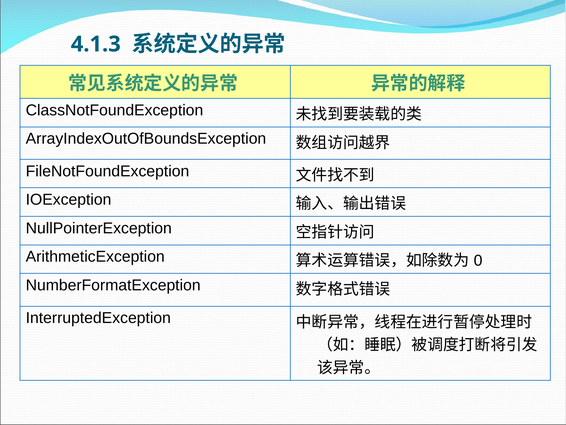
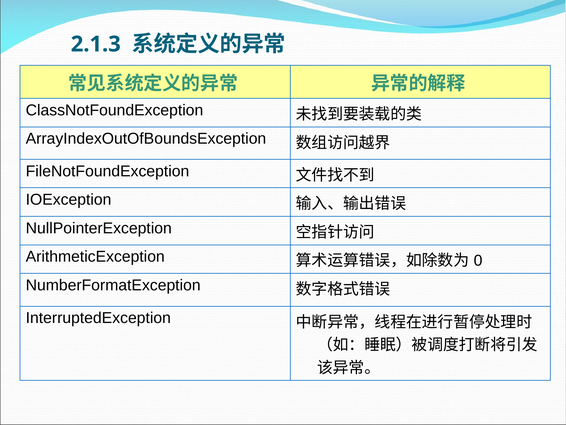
4.1.3: 4.1.3 -> 2.1.3
